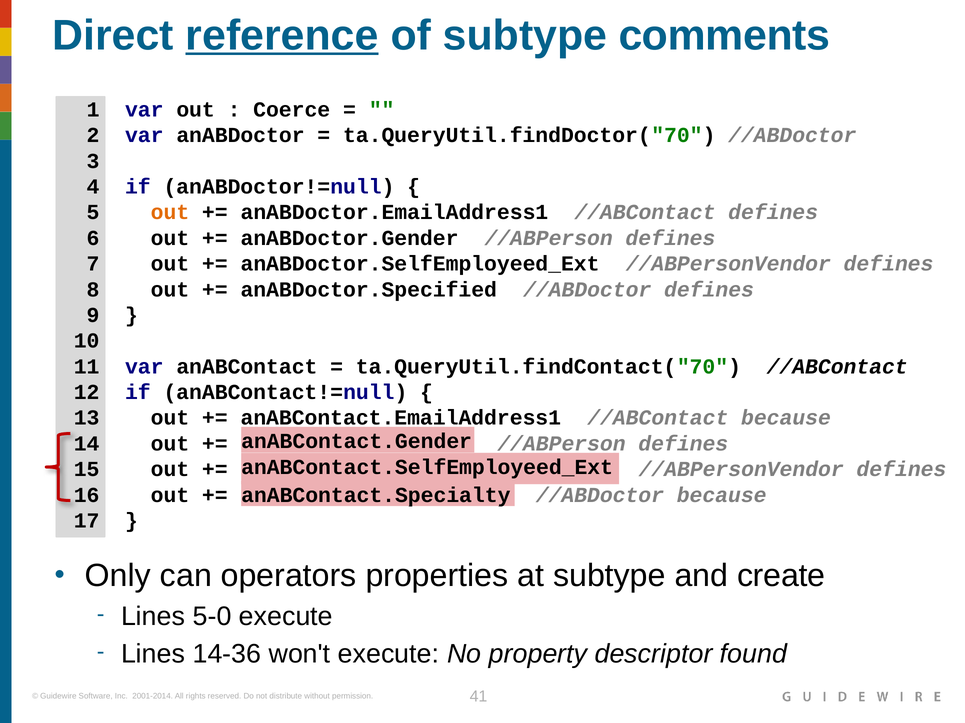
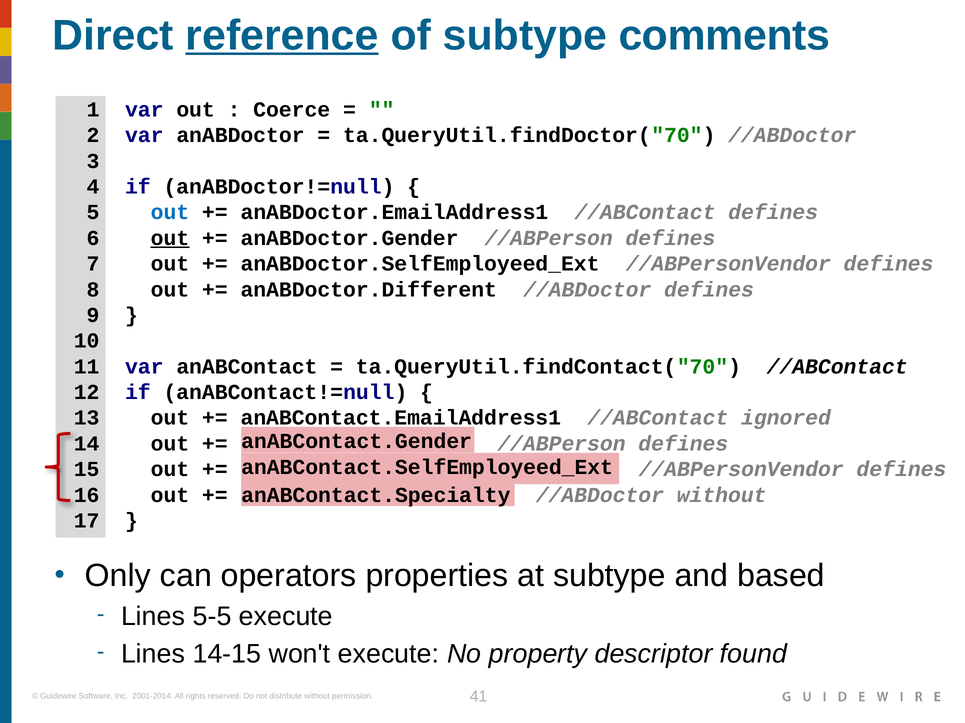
out at (170, 213) colour: orange -> blue
out at (170, 238) underline: none -> present
anABDoctor.Specified: anABDoctor.Specified -> anABDoctor.Different
//ABContact because: because -> ignored
//ABDoctor because: because -> without
create: create -> based
5-0: 5-0 -> 5-5
14-36: 14-36 -> 14-15
